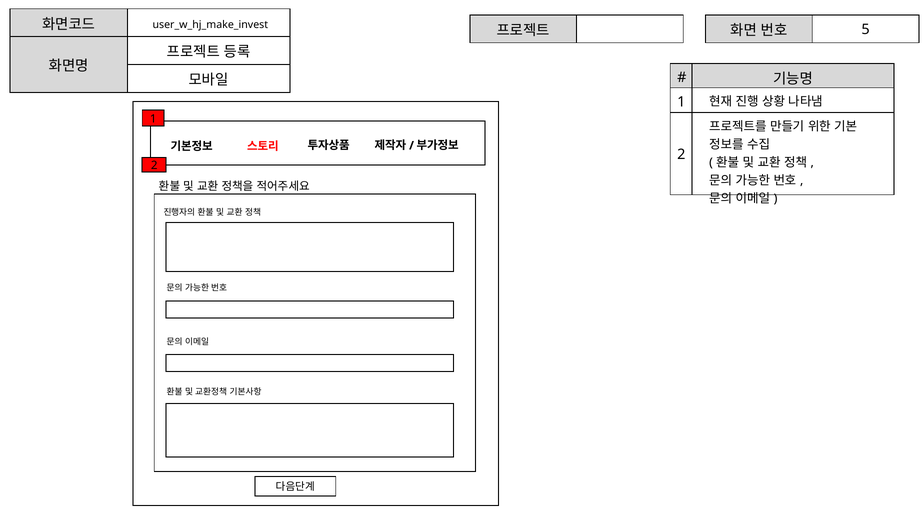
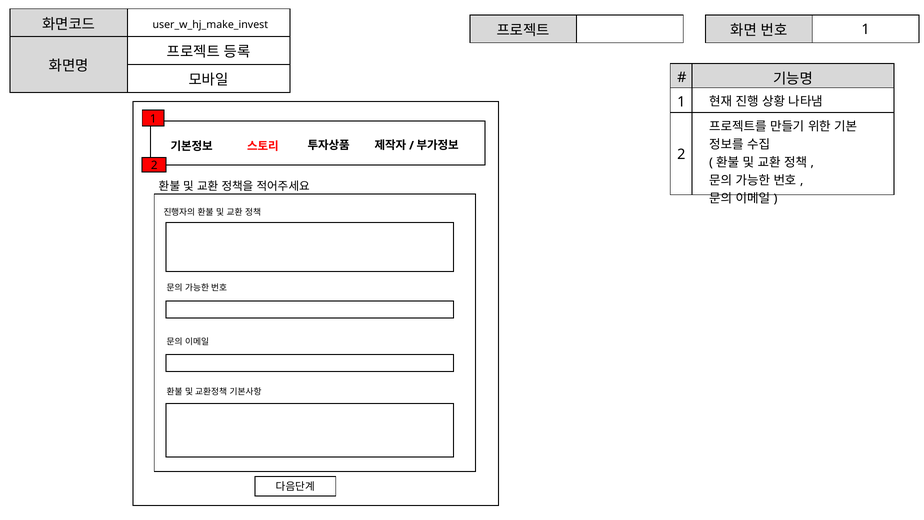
5 at (866, 30): 5 -> 1
